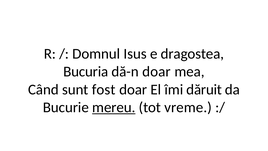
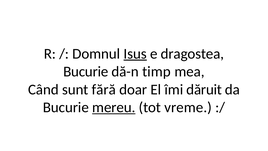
Isus underline: none -> present
Bucuria at (86, 72): Bucuria -> Bucurie
dă-n doar: doar -> timp
fost: fost -> fără
